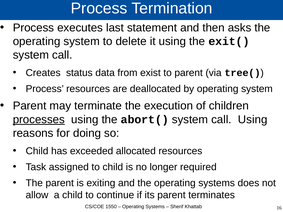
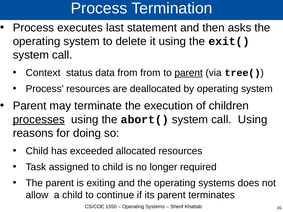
Creates: Creates -> Context
from exist: exist -> from
parent at (189, 73) underline: none -> present
